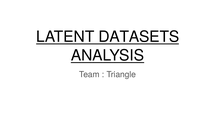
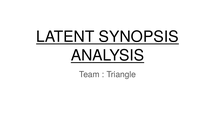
DATASETS: DATASETS -> SYNOPSIS
